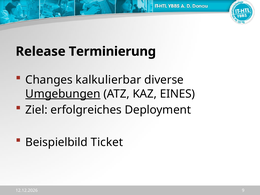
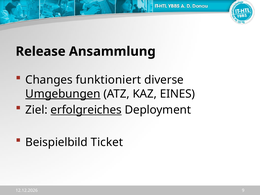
Terminierung: Terminierung -> Ansammlung
kalkulierbar: kalkulierbar -> funktioniert
erfolgreiches underline: none -> present
